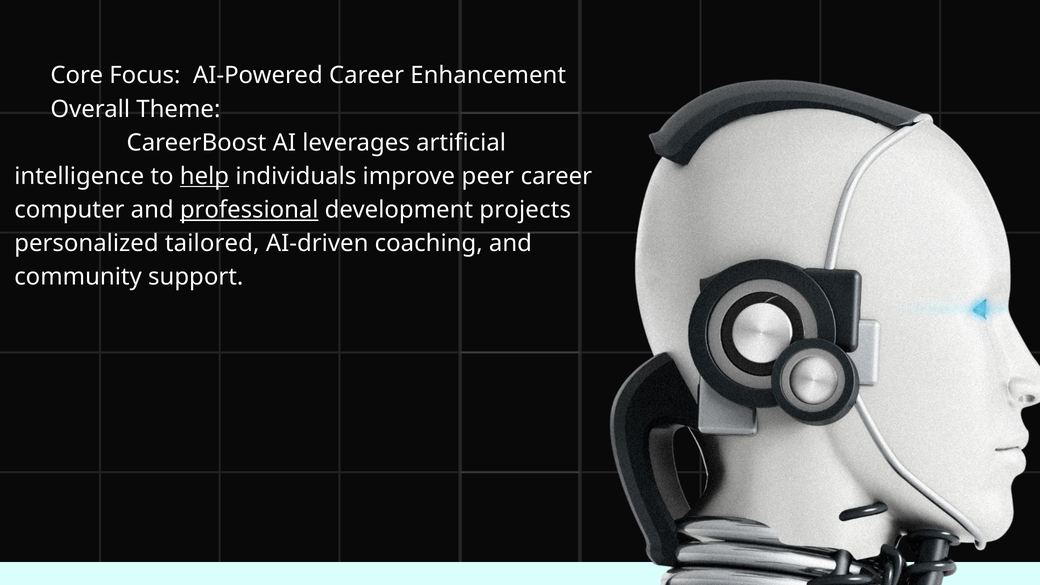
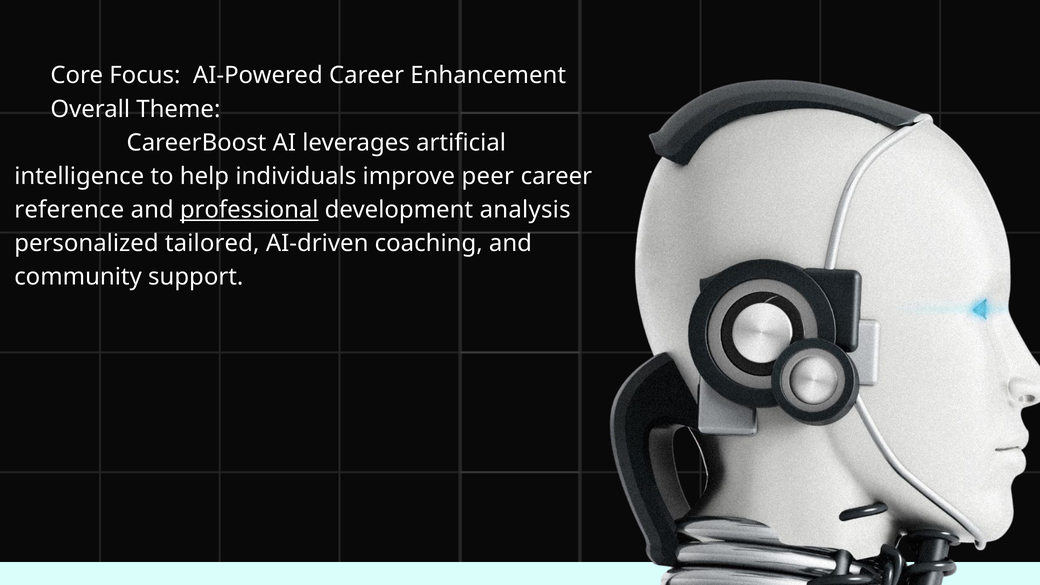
help underline: present -> none
computer: computer -> reference
projects: projects -> analysis
